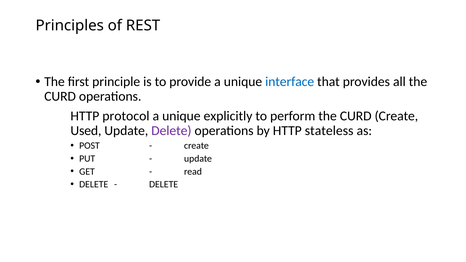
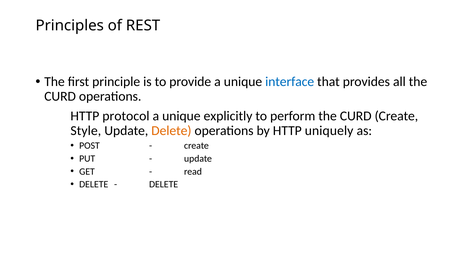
Used: Used -> Style
Delete at (171, 131) colour: purple -> orange
stateless: stateless -> uniquely
